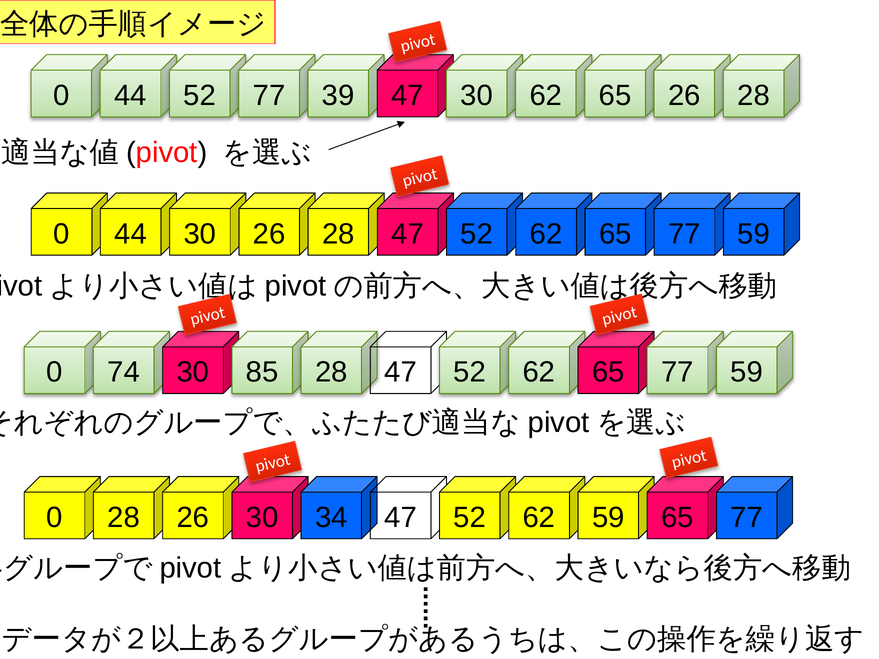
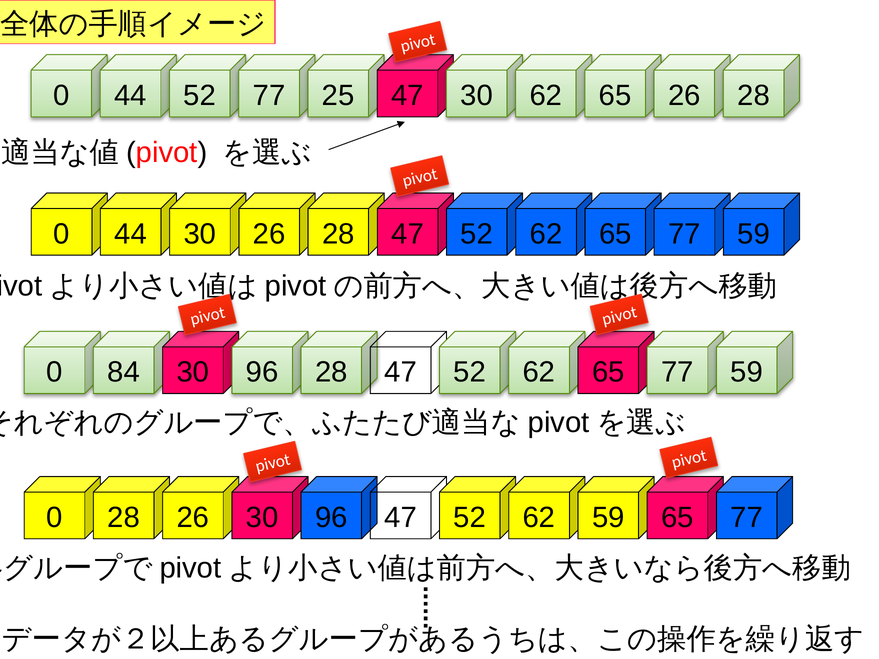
39: 39 -> 25
74: 74 -> 84
85 at (262, 372): 85 -> 96
26 30 34: 34 -> 96
